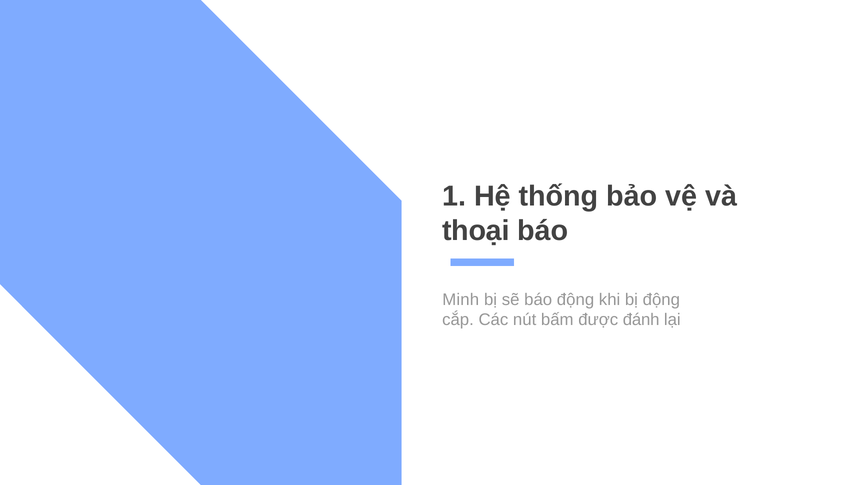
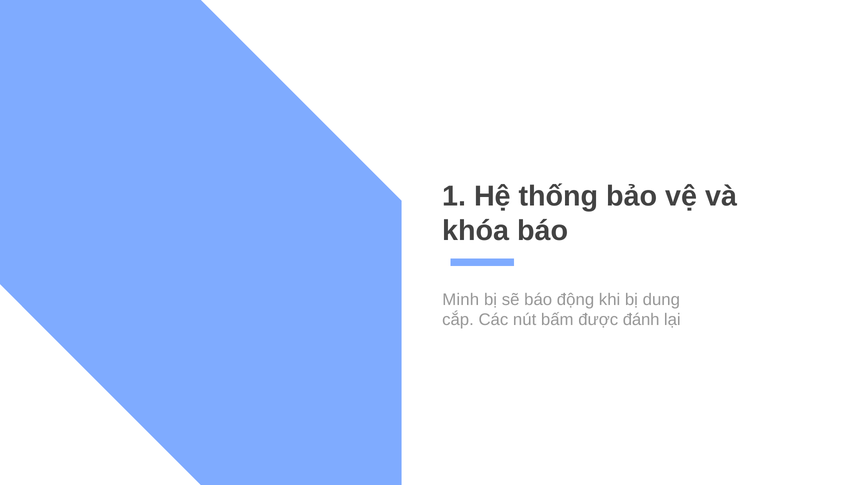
thoại: thoại -> khóa
bị động: động -> dung
